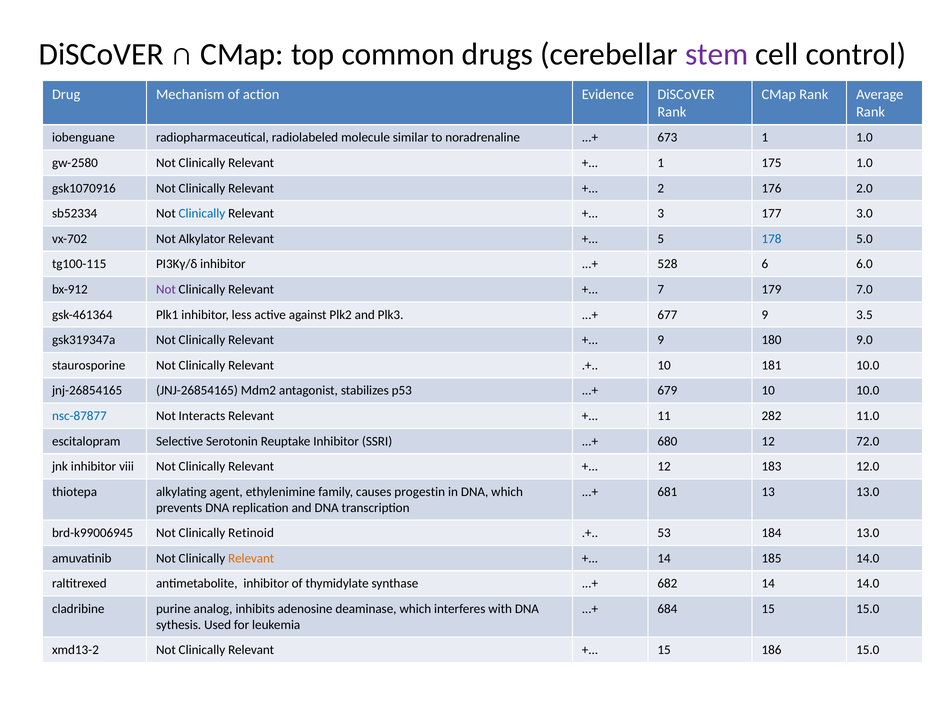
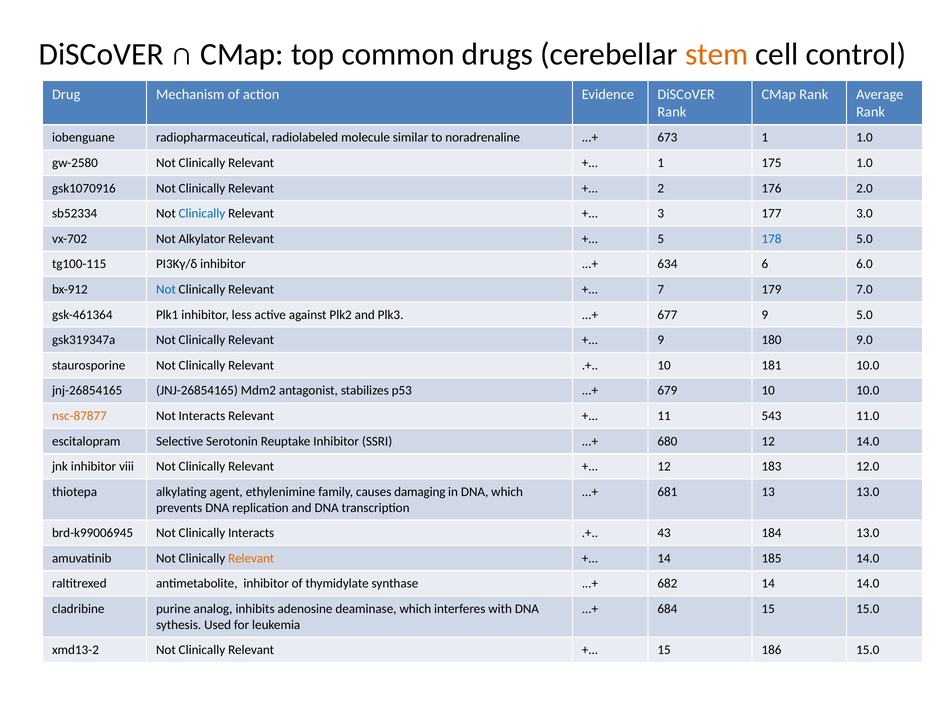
stem colour: purple -> orange
528: 528 -> 634
Not at (166, 289) colour: purple -> blue
9 3.5: 3.5 -> 5.0
nsc-87877 colour: blue -> orange
282: 282 -> 543
12 72.0: 72.0 -> 14.0
progestin: progestin -> damaging
Clinically Retinoid: Retinoid -> Interacts
53: 53 -> 43
